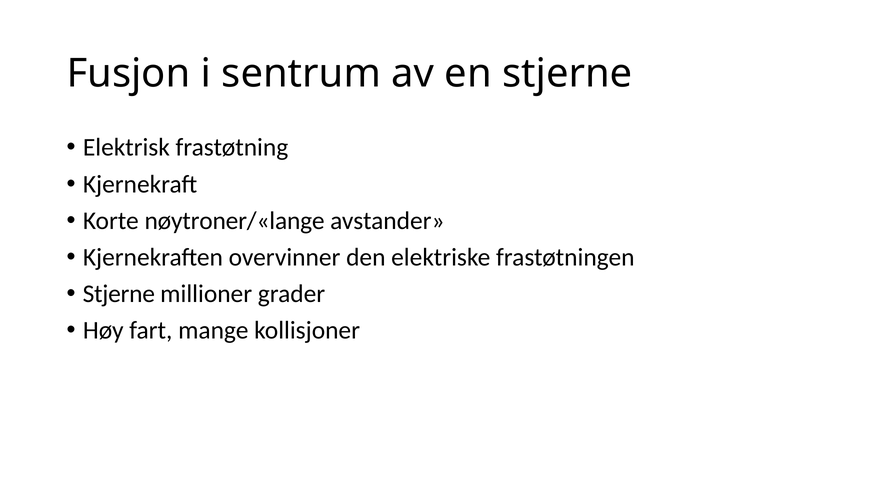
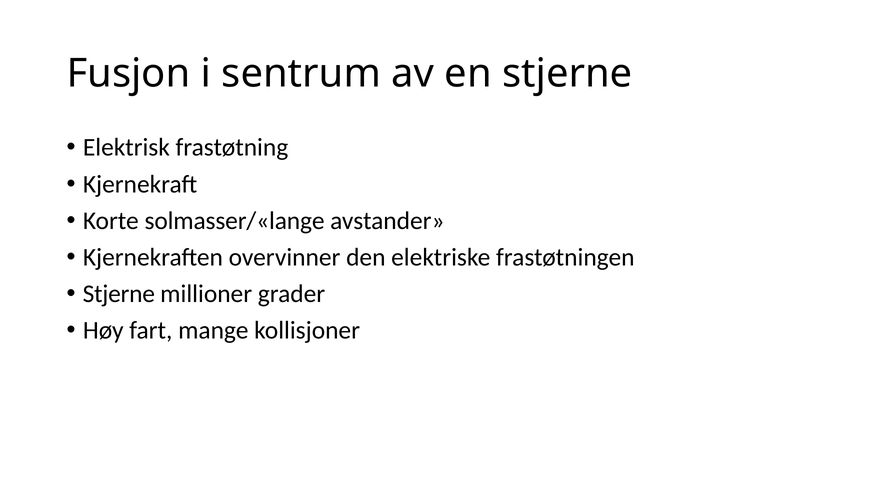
nøytroner/«lange: nøytroner/«lange -> solmasser/«lange
